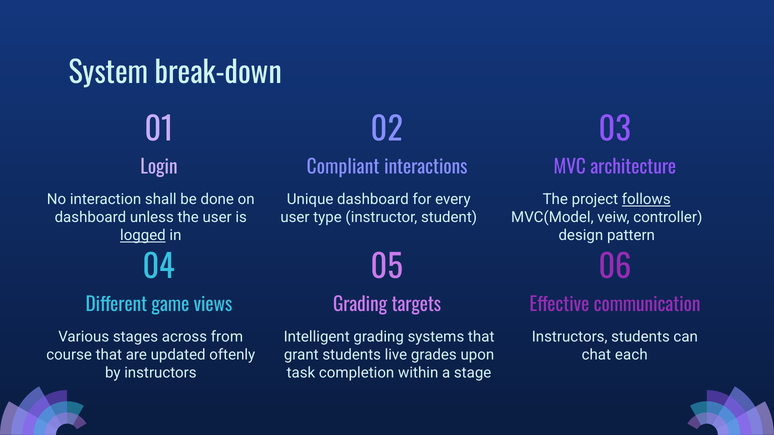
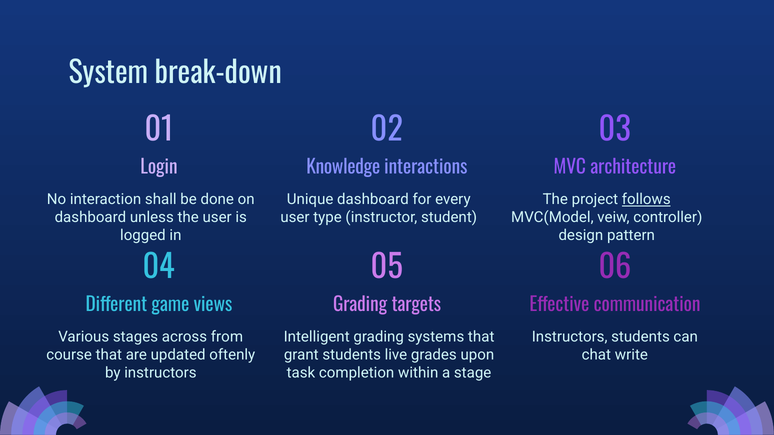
Compliant: Compliant -> Knowledge
logged underline: present -> none
each: each -> write
